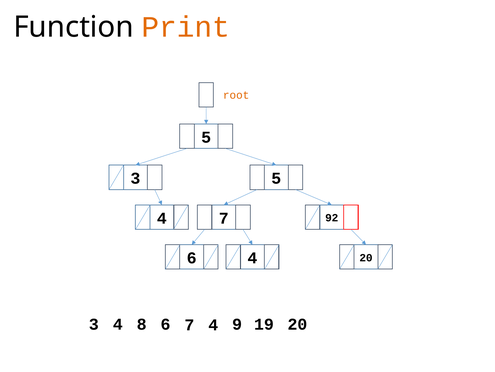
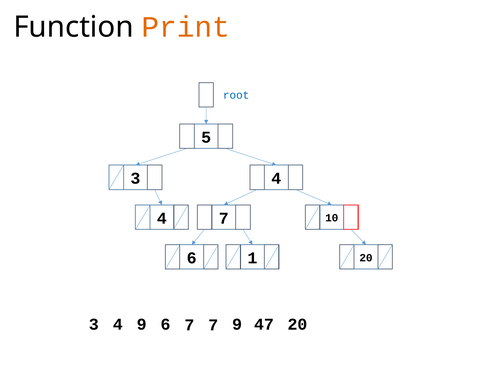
root colour: orange -> blue
5 at (276, 178): 5 -> 4
92: 92 -> 10
6 4: 4 -> 1
4 8: 8 -> 9
7 4: 4 -> 7
19: 19 -> 47
